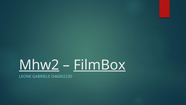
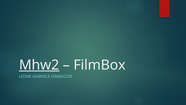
FilmBox underline: present -> none
